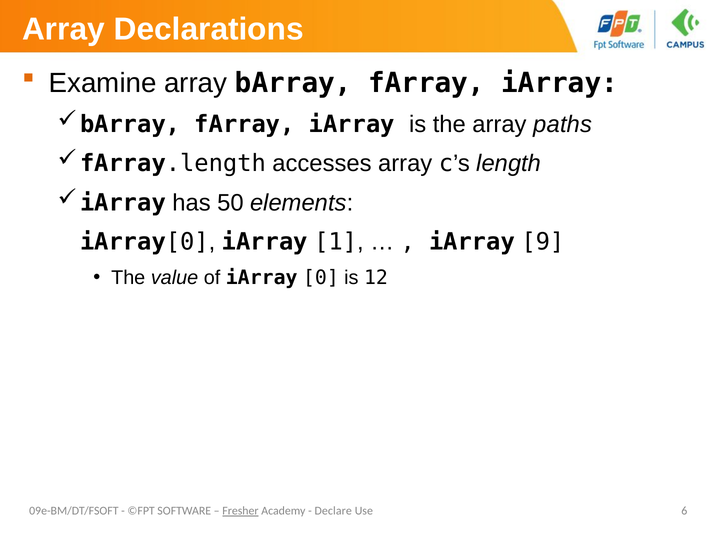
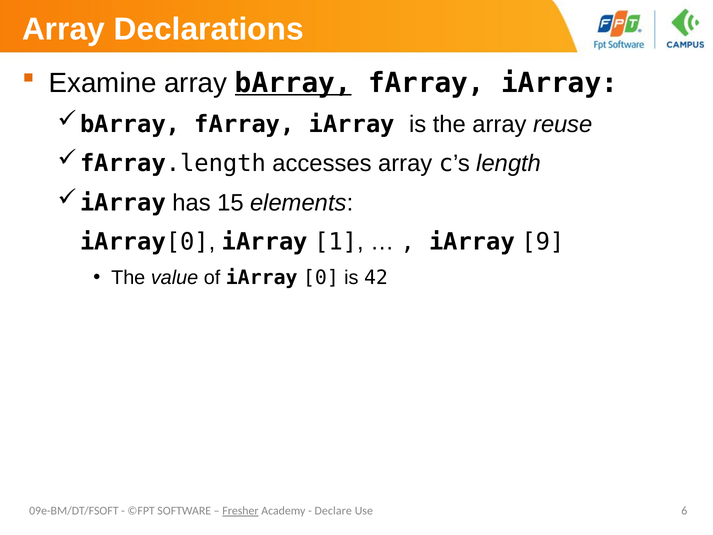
bArray at (293, 83) underline: none -> present
paths: paths -> reuse
50: 50 -> 15
12: 12 -> 42
